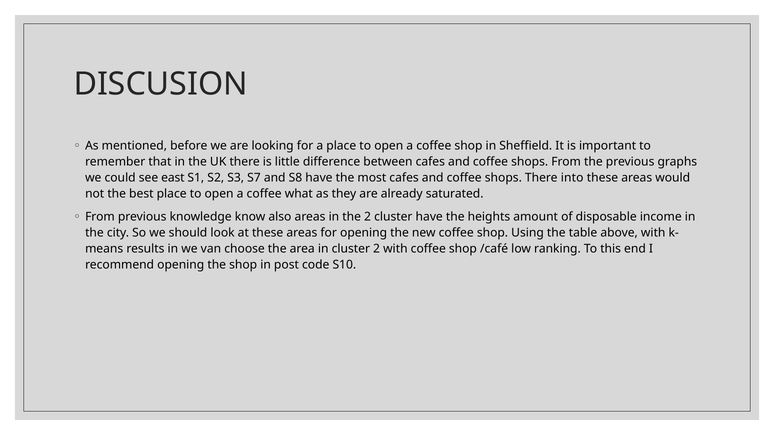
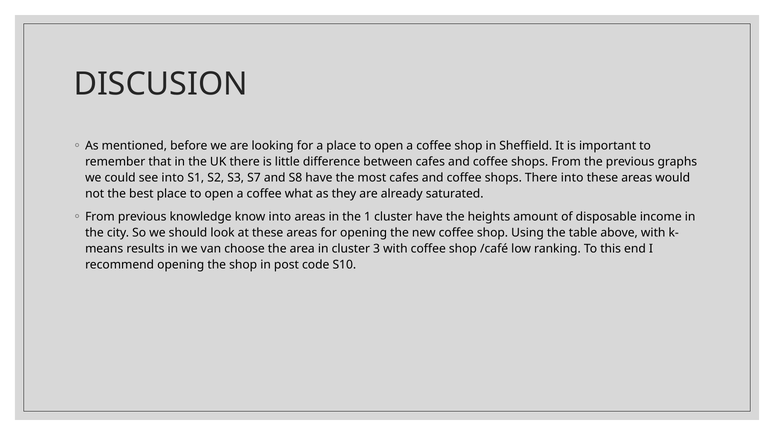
see east: east -> into
know also: also -> into
the 2: 2 -> 1
cluster 2: 2 -> 3
